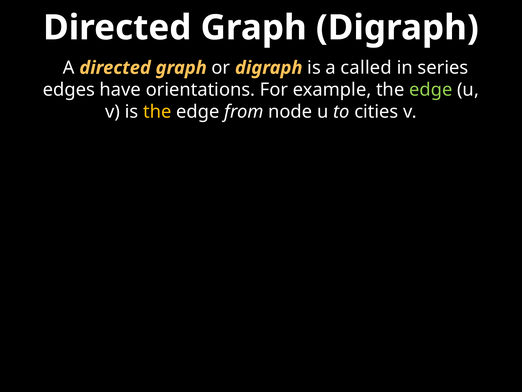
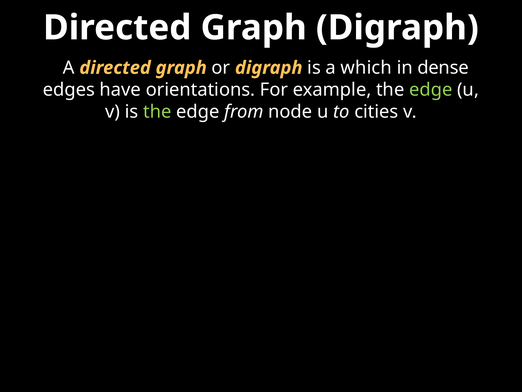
called: called -> which
series: series -> dense
the at (157, 112) colour: yellow -> light green
